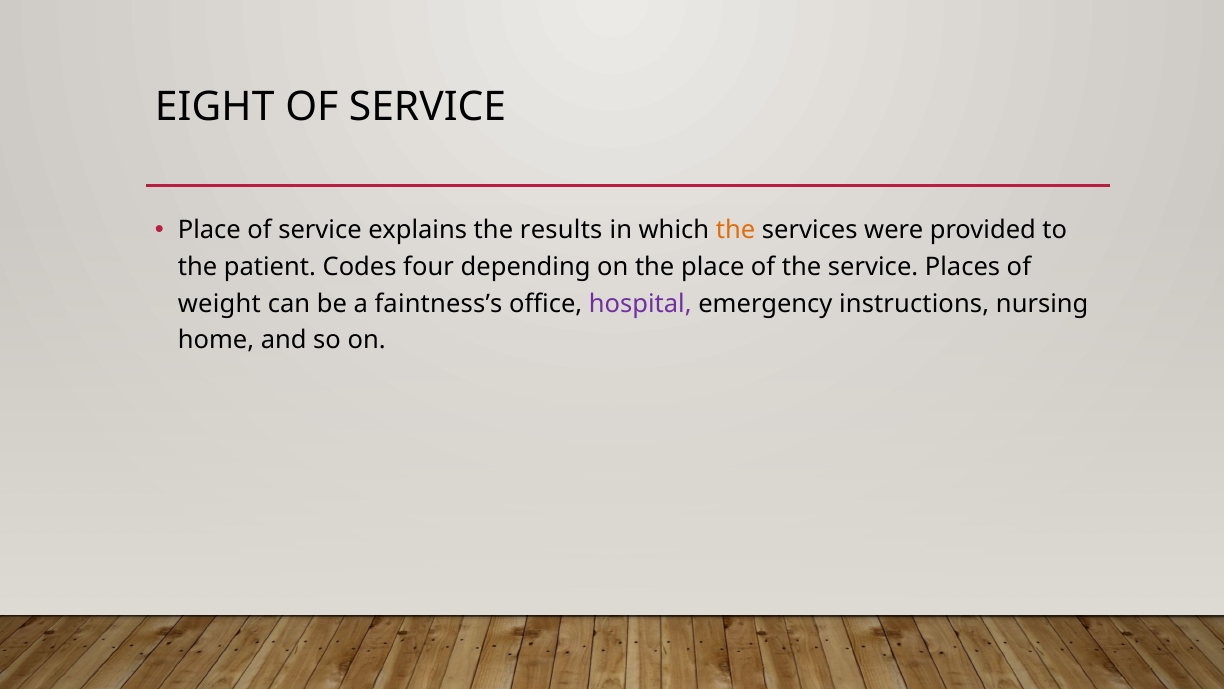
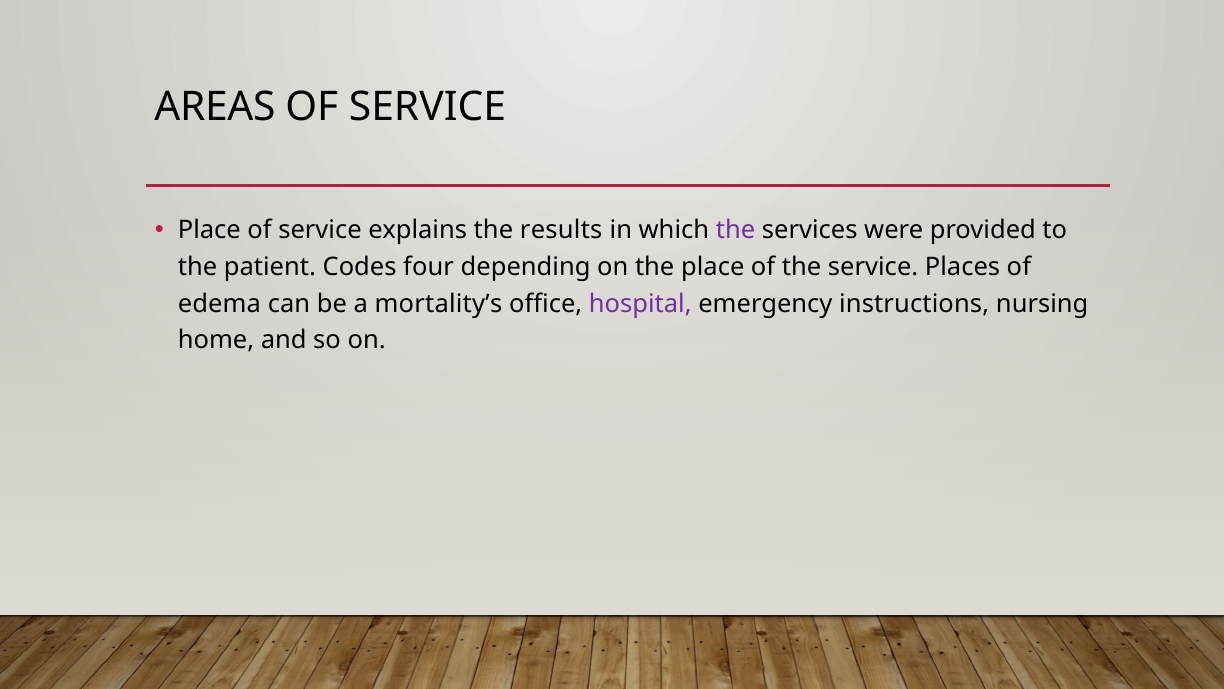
EIGHT: EIGHT -> AREAS
the at (736, 230) colour: orange -> purple
weight: weight -> edema
faintness’s: faintness’s -> mortality’s
